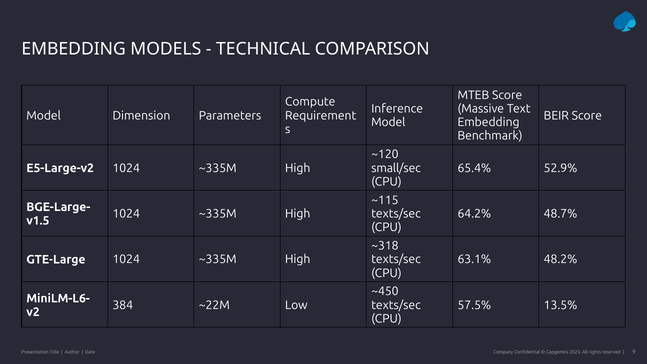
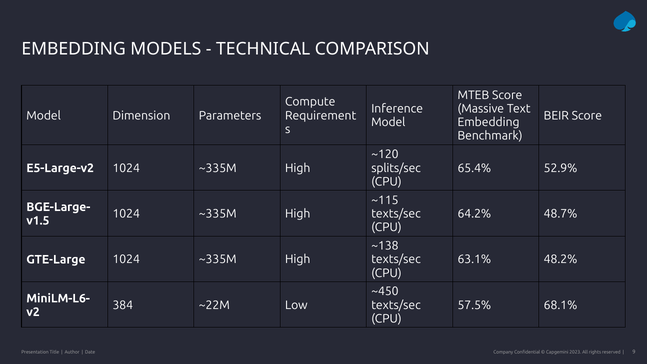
small/sec: small/sec -> splits/sec
~318: ~318 -> ~138
13.5%: 13.5% -> 68.1%
